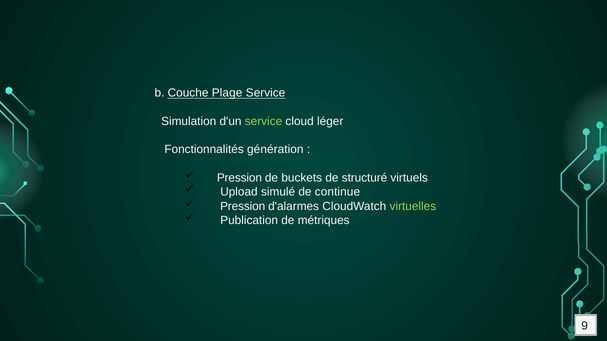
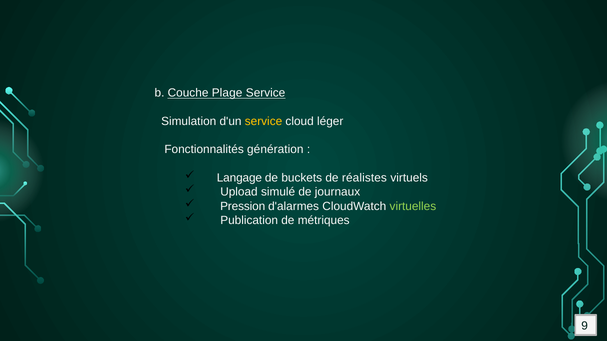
service at (264, 121) colour: light green -> yellow
Pression at (239, 178): Pression -> Langage
structuré: structuré -> réalistes
continue: continue -> journaux
